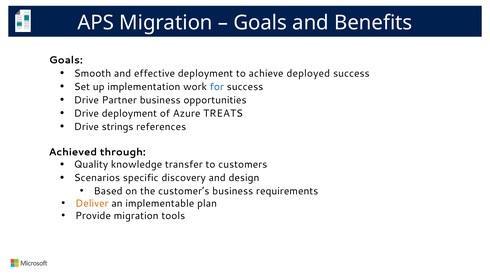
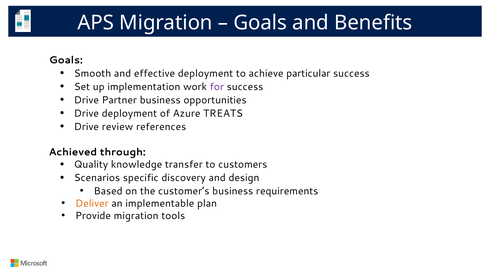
deployed: deployed -> particular
for colour: blue -> purple
strings: strings -> review
